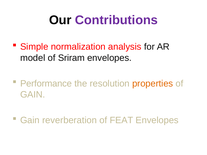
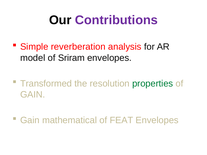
normalization: normalization -> reverberation
Performance: Performance -> Transformed
properties colour: orange -> green
reverberation: reverberation -> mathematical
